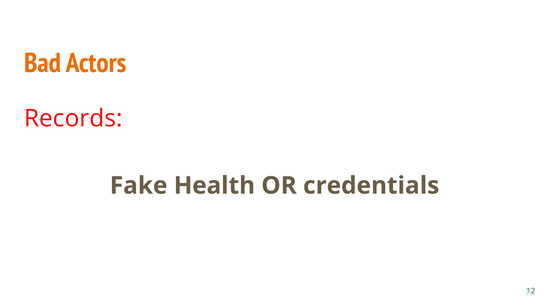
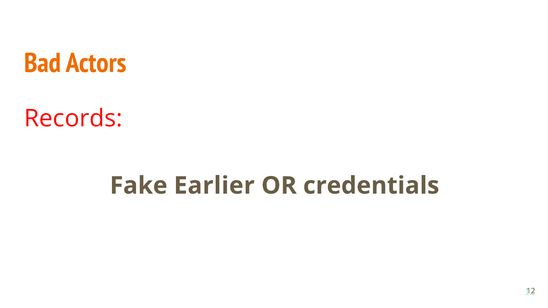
Health: Health -> Earlier
